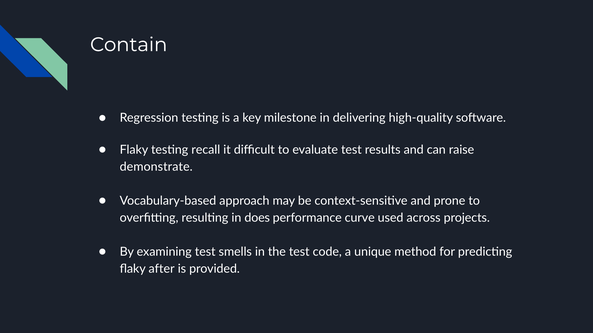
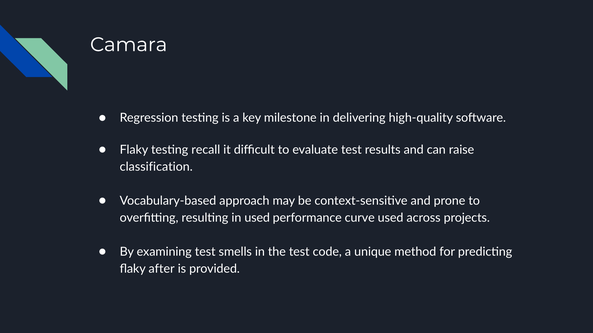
Contain: Contain -> Camara
demonstrate: demonstrate -> classification
in does: does -> used
